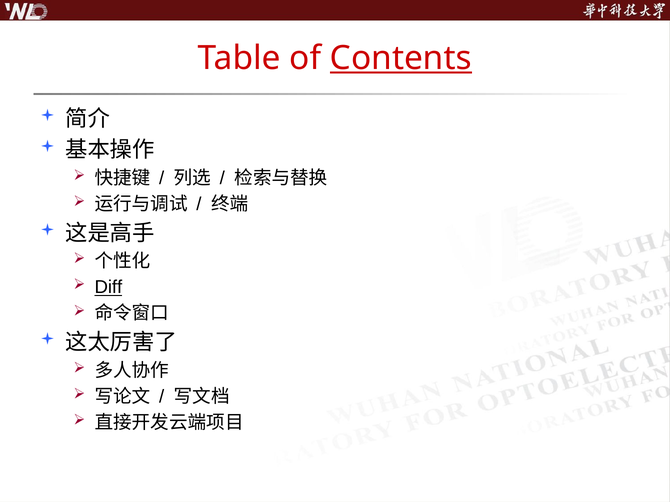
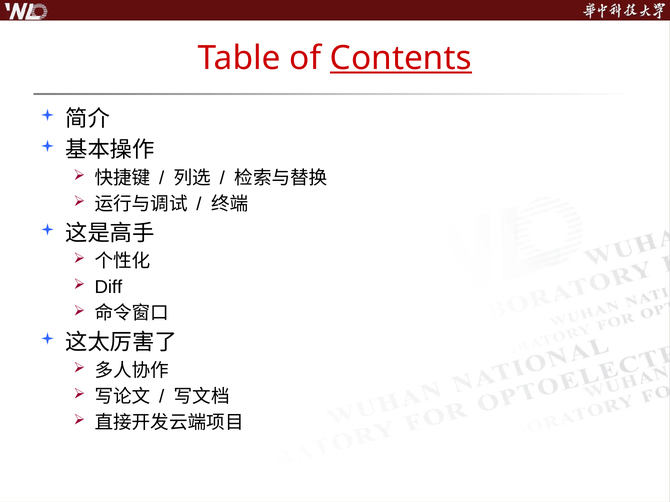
Diff underline: present -> none
